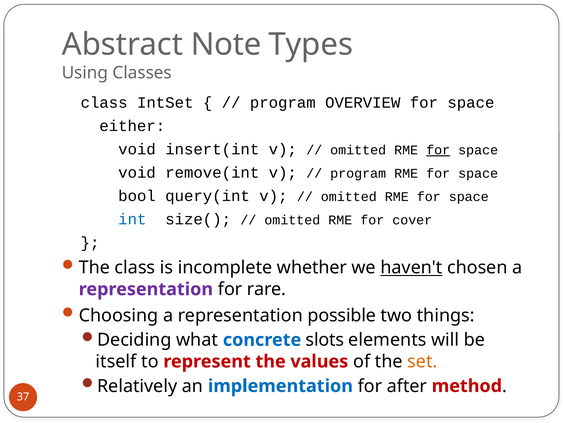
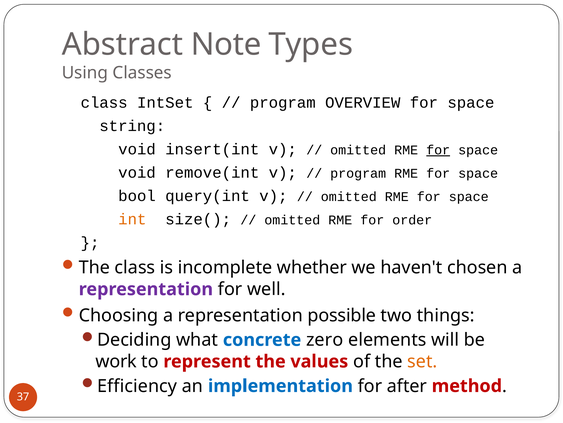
either: either -> string
int colour: blue -> orange
cover: cover -> order
haven't underline: present -> none
rare: rare -> well
slots: slots -> zero
itself: itself -> work
Relatively: Relatively -> Efficiency
